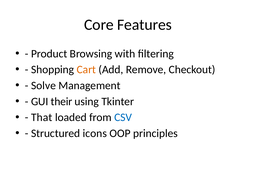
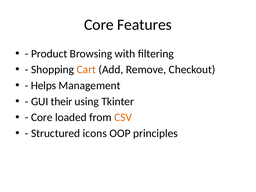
Solve: Solve -> Helps
That at (42, 117): That -> Core
CSV colour: blue -> orange
